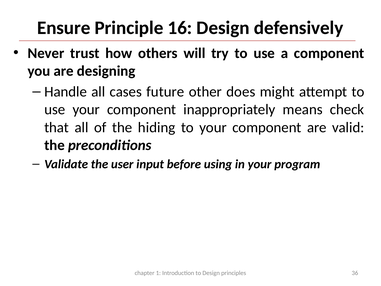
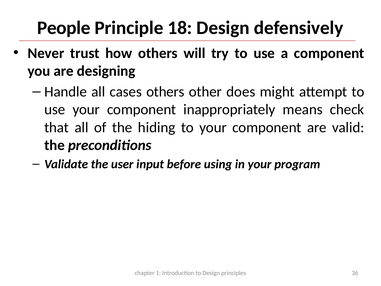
Ensure: Ensure -> People
16: 16 -> 18
cases future: future -> others
